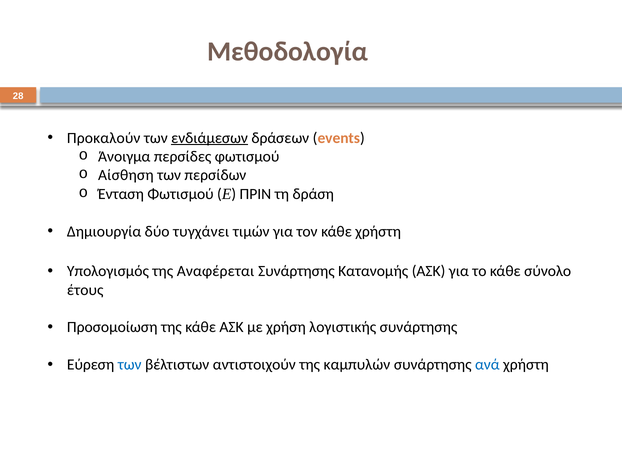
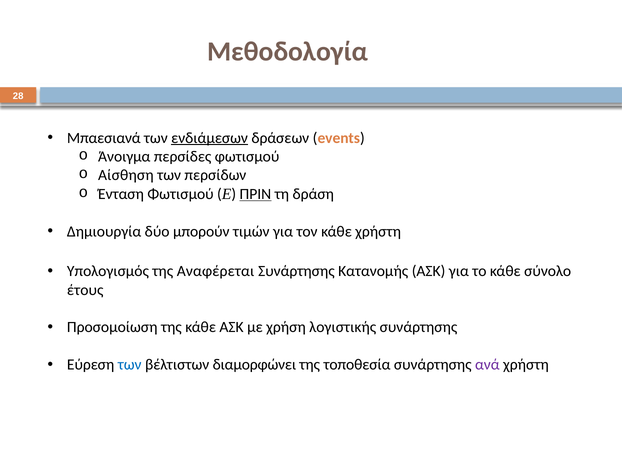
Προκαλούν: Προκαλούν -> Μπαεσιανά
ΠΡΙΝ underline: none -> present
τυγχάνει: τυγχάνει -> μπορούν
αντιστοιχούν: αντιστοιχούν -> διαμορφώνει
καμπυλών: καμπυλών -> τοποθεσία
ανά colour: blue -> purple
